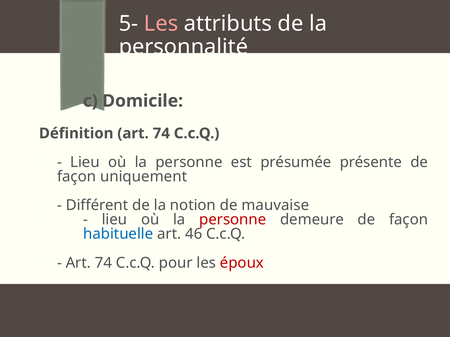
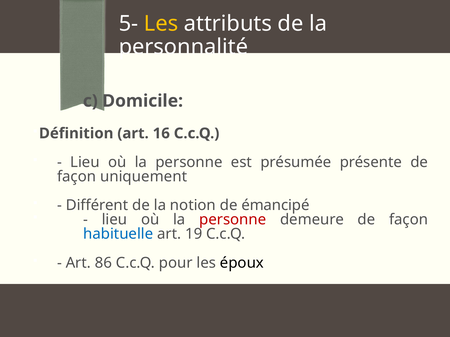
Les at (161, 24) colour: pink -> yellow
Définition art 74: 74 -> 16
mauvaise: mauvaise -> émancipé
46: 46 -> 19
74 at (103, 263): 74 -> 86
époux colour: red -> black
